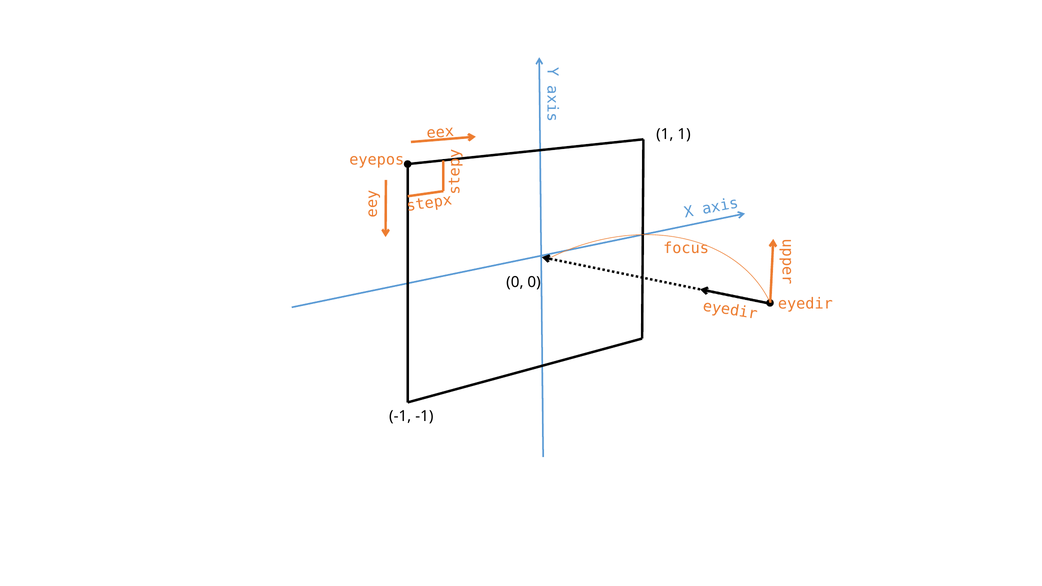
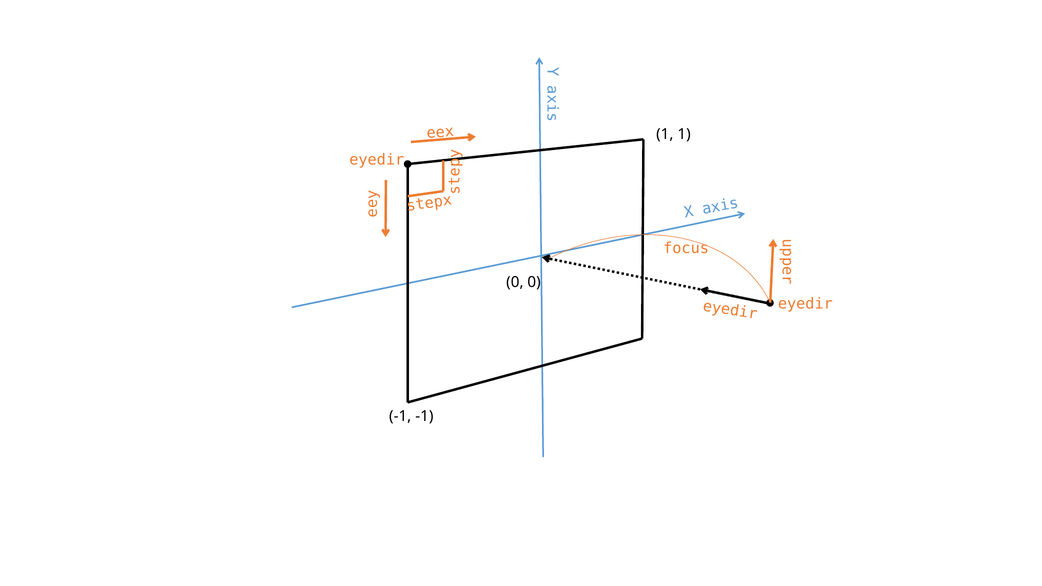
eyepos at (377, 160): eyepos -> eyedir
